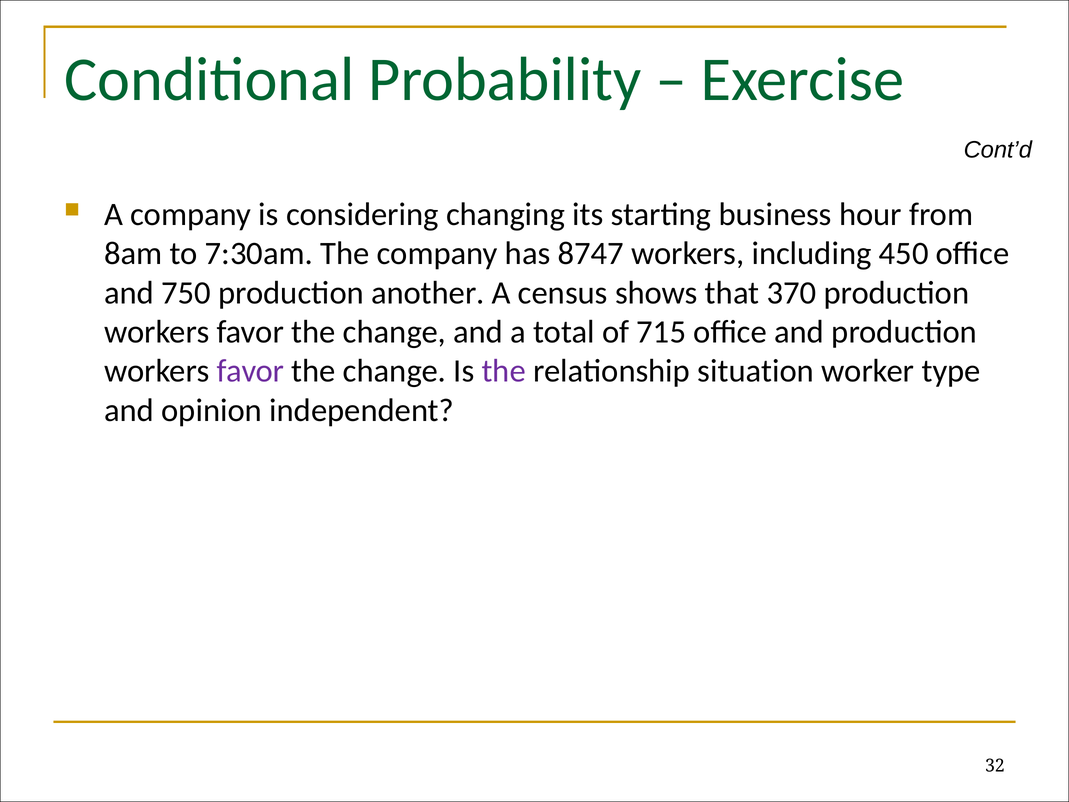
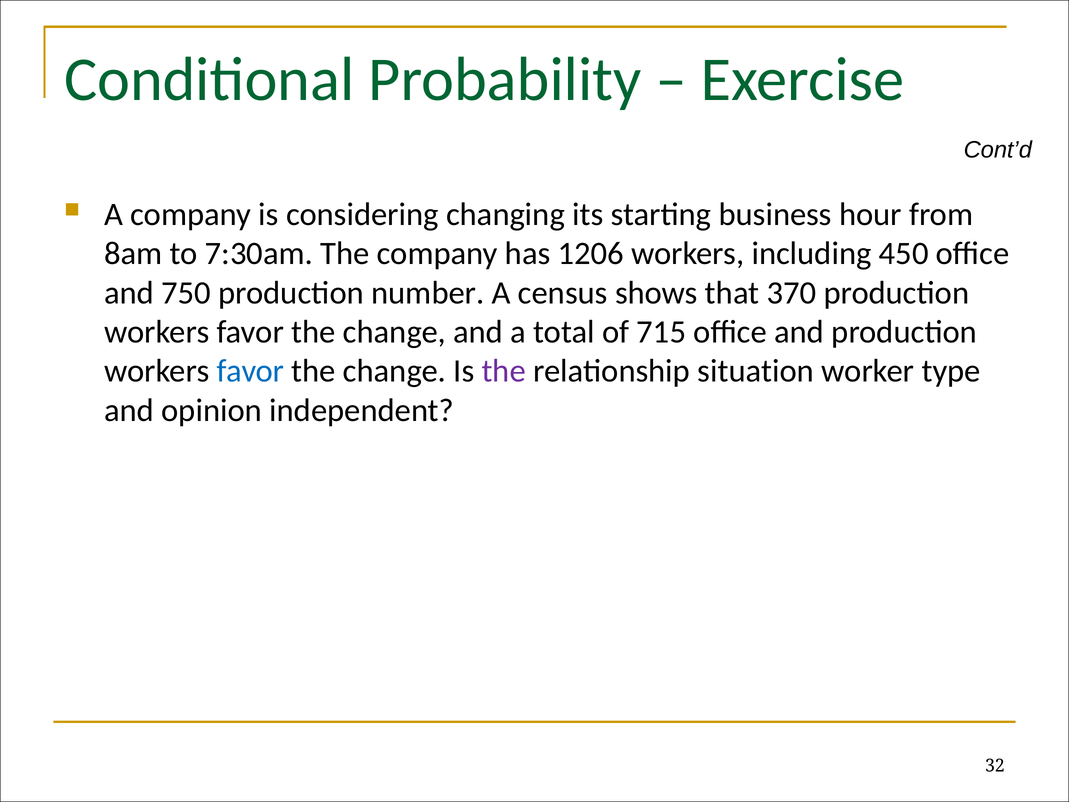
8747: 8747 -> 1206
another: another -> number
favor at (250, 371) colour: purple -> blue
